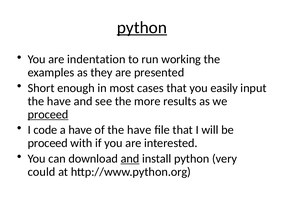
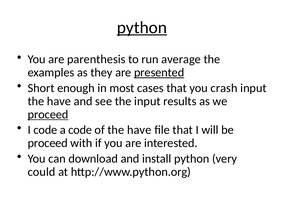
indentation: indentation -> parenthesis
working: working -> average
presented underline: none -> present
easily: easily -> crash
the more: more -> input
a have: have -> code
and at (130, 159) underline: present -> none
